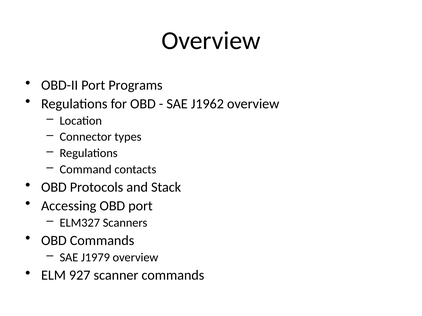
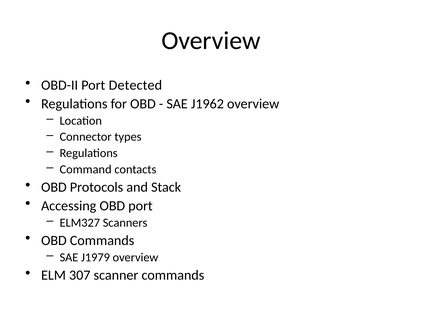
Programs: Programs -> Detected
927: 927 -> 307
